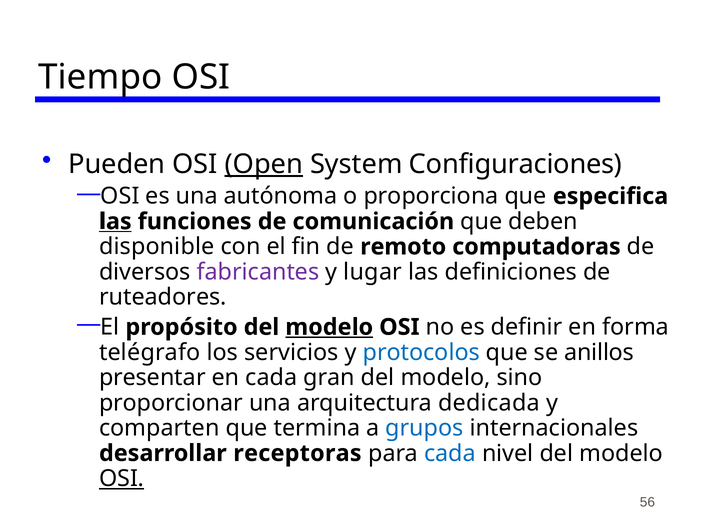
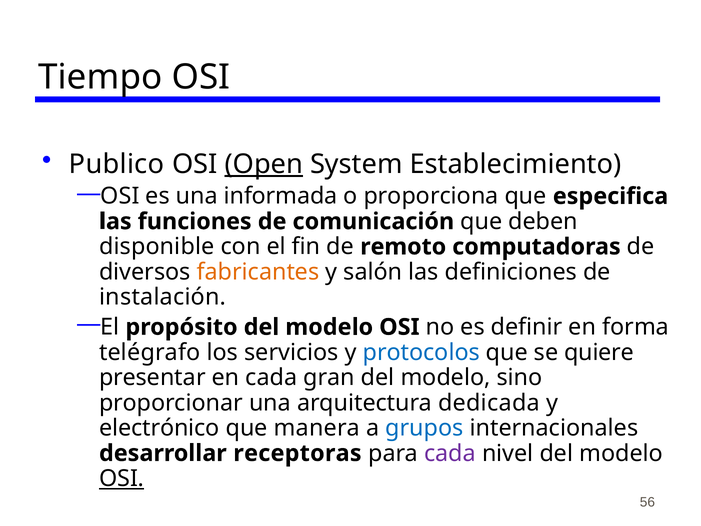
Pueden: Pueden -> Publico
Configuraciones: Configuraciones -> Establecimiento
autónoma: autónoma -> informada
las at (115, 221) underline: present -> none
fabricantes colour: purple -> orange
lugar: lugar -> salón
ruteadores: ruteadores -> instalación
modelo at (329, 327) underline: present -> none
anillos: anillos -> quiere
comparten: comparten -> electrónico
termina: termina -> manera
cada at (450, 453) colour: blue -> purple
